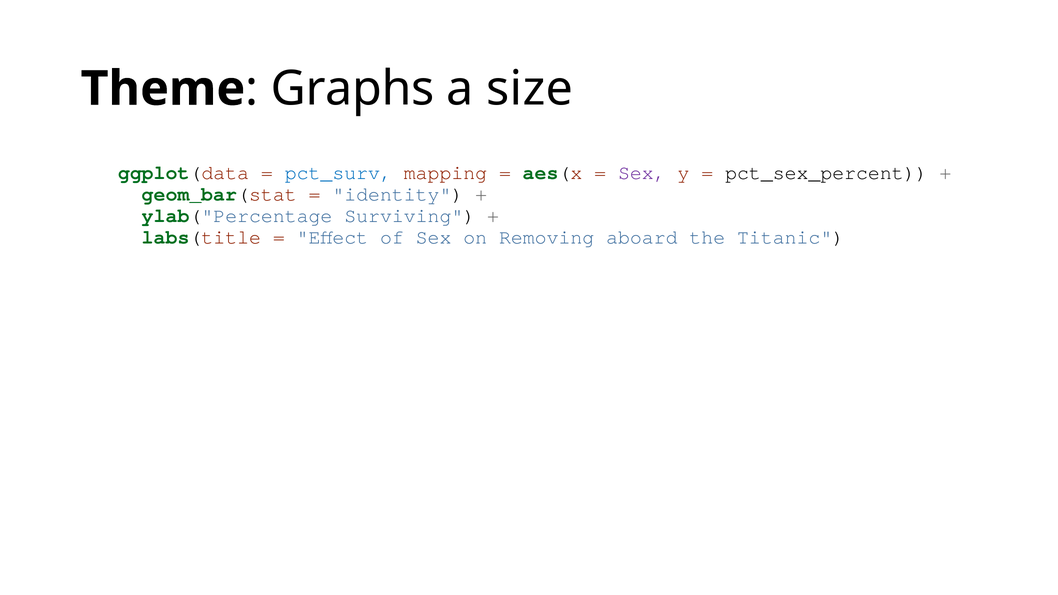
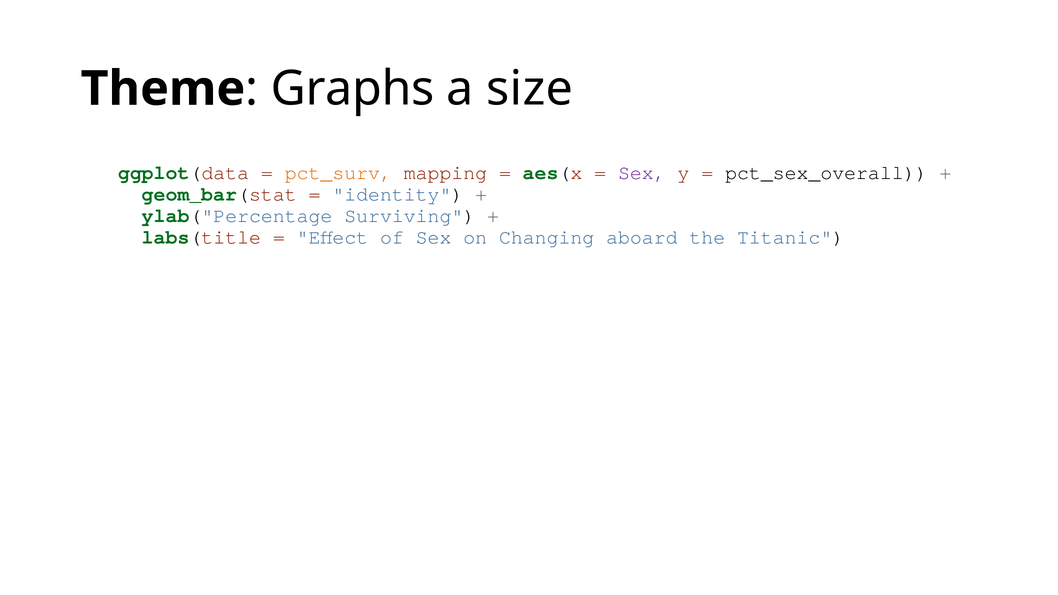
pct_surv colour: blue -> orange
pct_sex_percent: pct_sex_percent -> pct_sex_overall
Removing: Removing -> Changing
